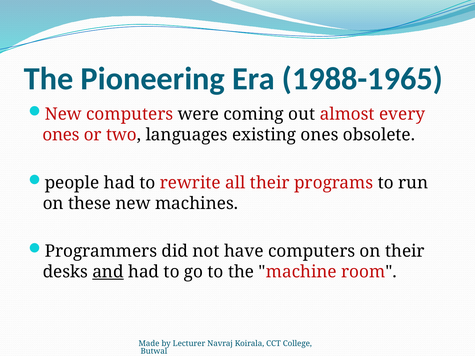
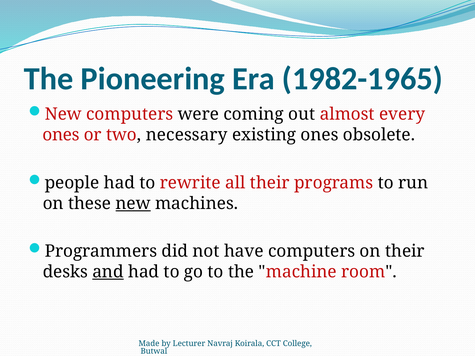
1988-1965: 1988-1965 -> 1982-1965
languages: languages -> necessary
new at (133, 203) underline: none -> present
